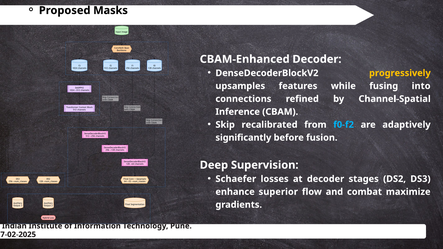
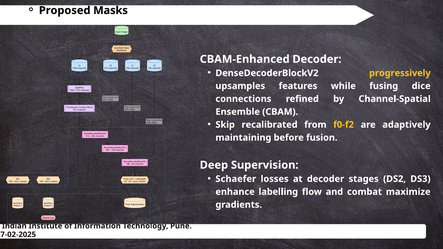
into: into -> dice
Inference: Inference -> Ensemble
f0-f2 colour: light blue -> yellow
significantly: significantly -> maintaining
superior: superior -> labelling
